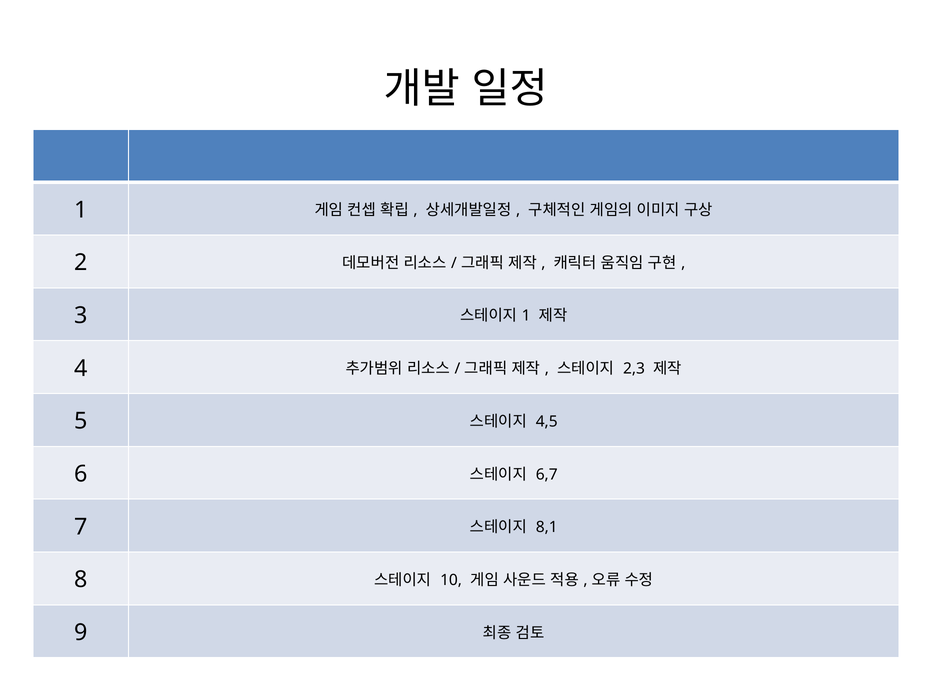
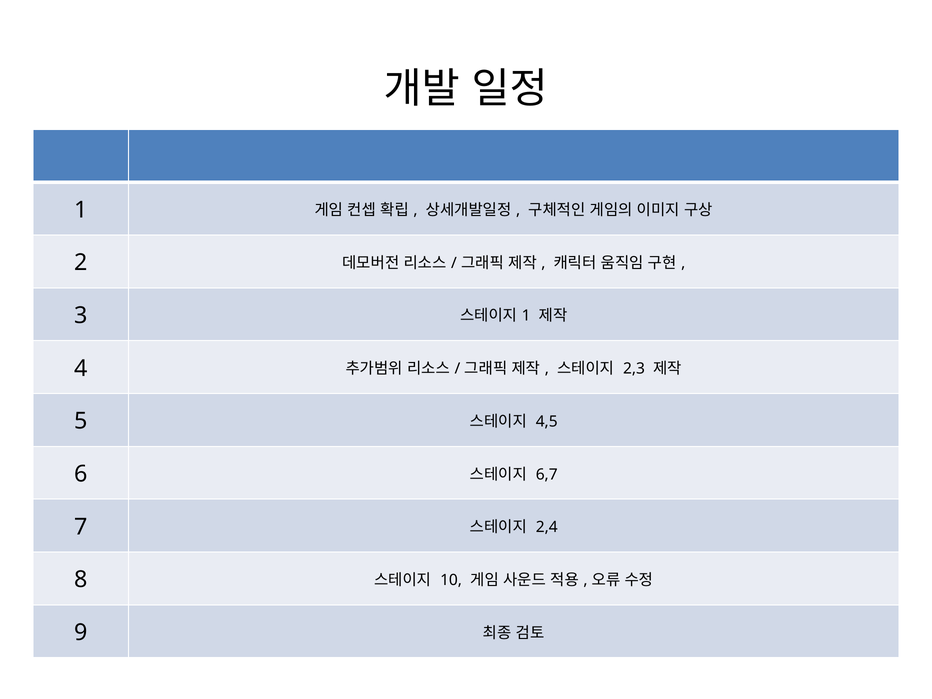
8,1: 8,1 -> 2,4
